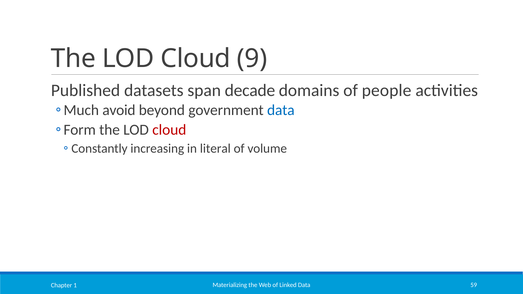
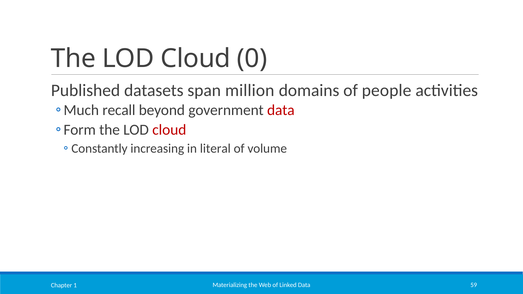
9: 9 -> 0
decade: decade -> million
avoid: avoid -> recall
data at (281, 110) colour: blue -> red
